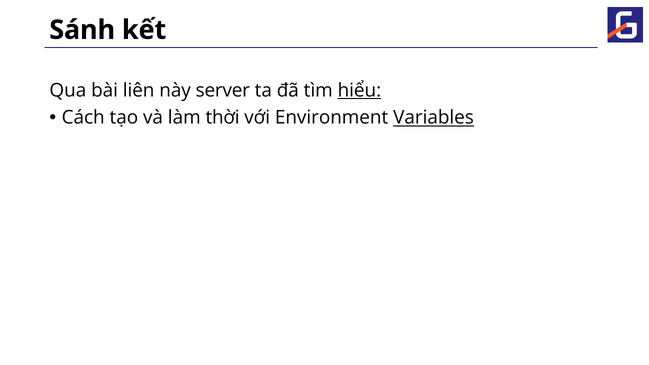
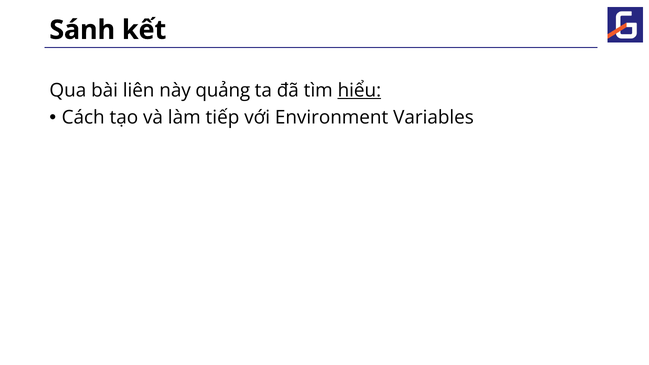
server: server -> quảng
thời: thời -> tiếp
Variables underline: present -> none
